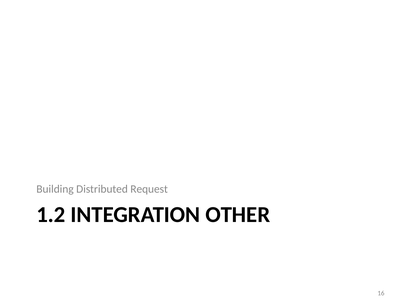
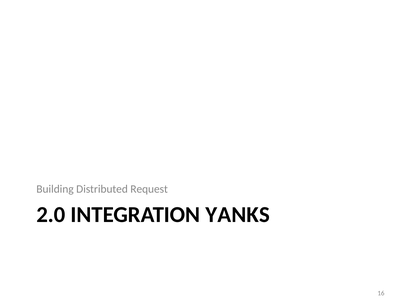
1.2: 1.2 -> 2.0
OTHER: OTHER -> YANKS
